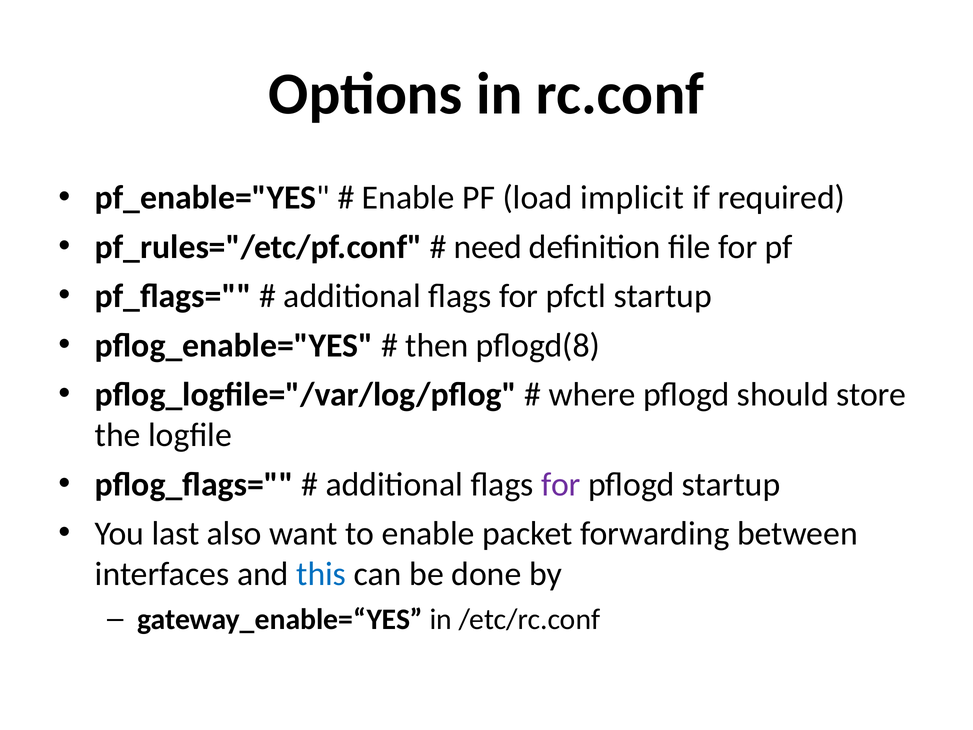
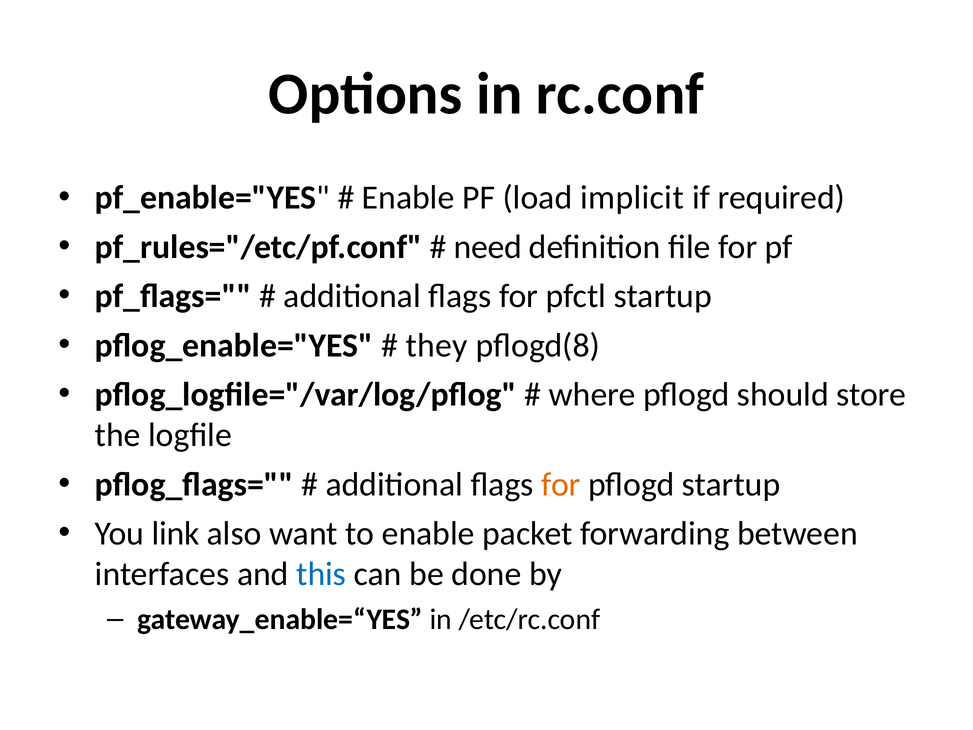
then: then -> they
for at (561, 484) colour: purple -> orange
last: last -> link
